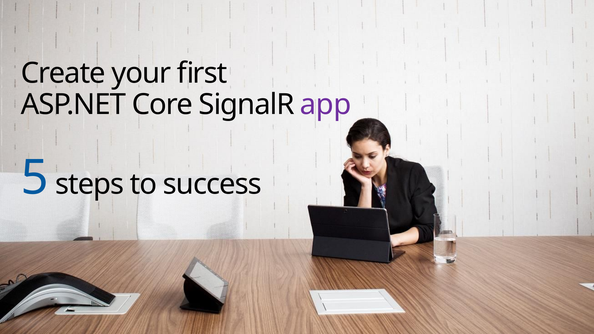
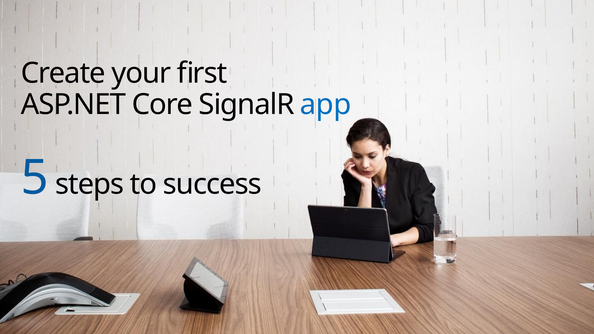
app colour: purple -> blue
